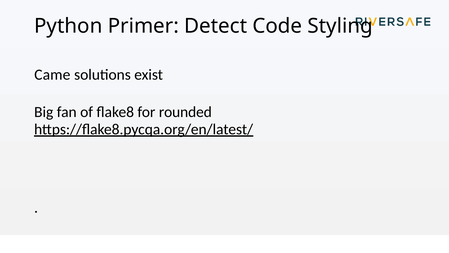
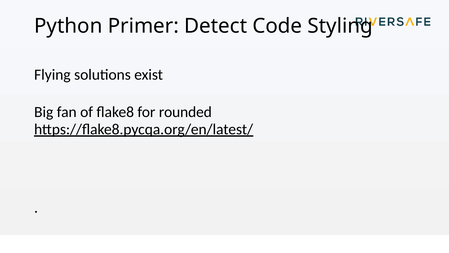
Came: Came -> Flying
